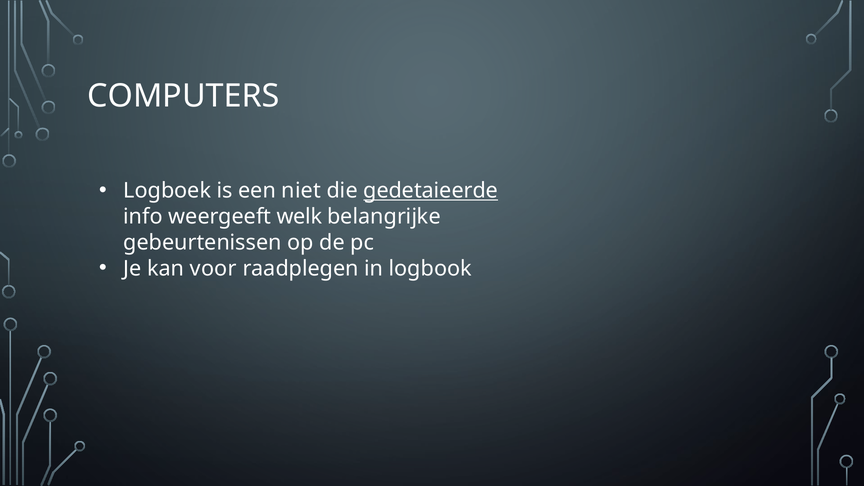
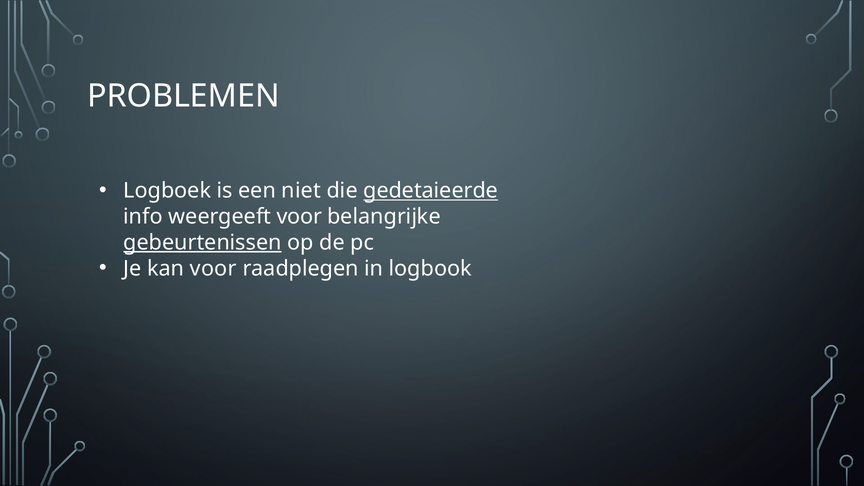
COMPUTERS: COMPUTERS -> PROBLEMEN
weergeeft welk: welk -> voor
gebeurtenissen underline: none -> present
